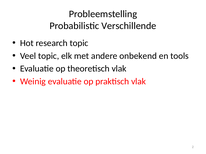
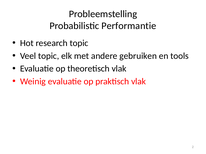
Verschillende: Verschillende -> Performantie
onbekend: onbekend -> gebruiken
